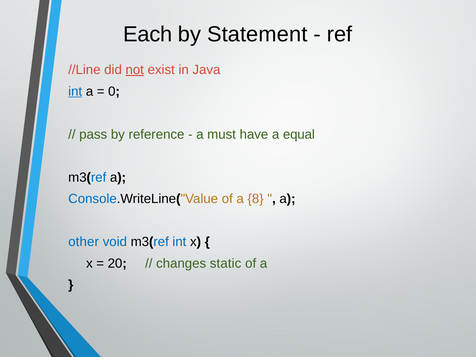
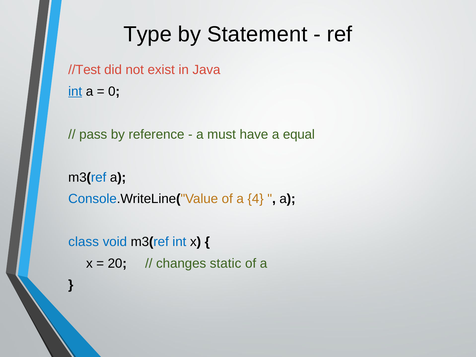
Each: Each -> Type
//Line: //Line -> //Test
not underline: present -> none
8: 8 -> 4
other: other -> class
